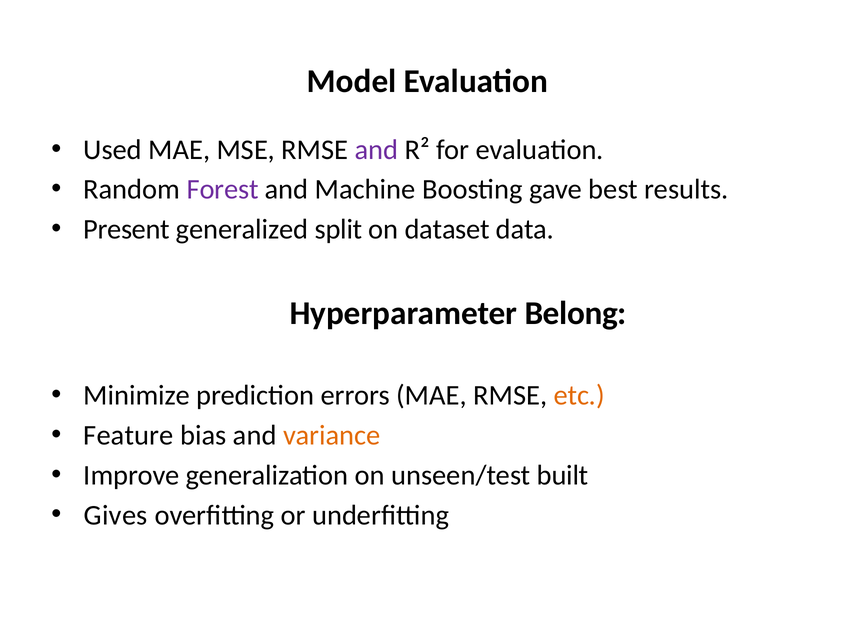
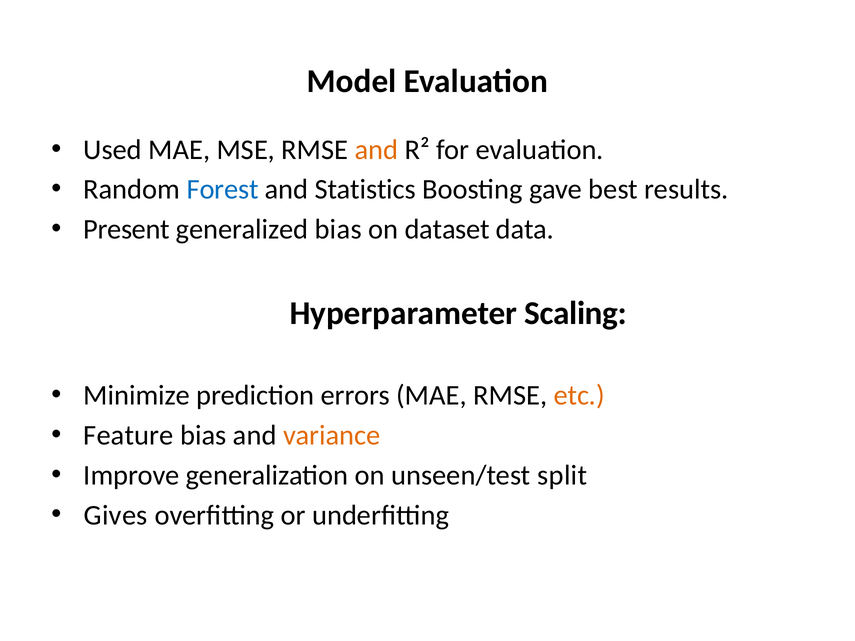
and at (376, 150) colour: purple -> orange
Forest colour: purple -> blue
Machine: Machine -> Statistics
generalized split: split -> bias
Belong: Belong -> Scaling
built: built -> split
